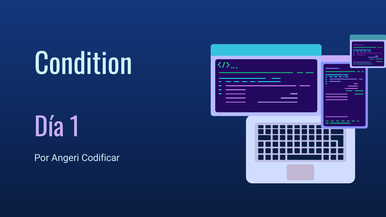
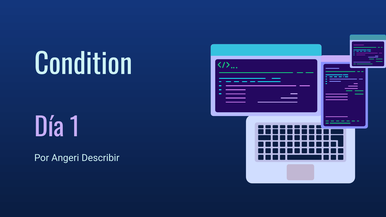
Codificar: Codificar -> Describir
